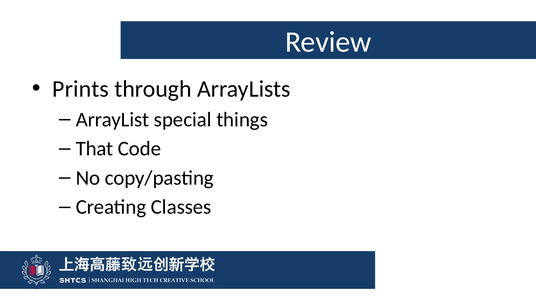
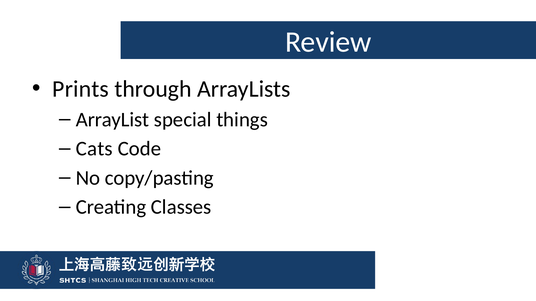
That: That -> Cats
